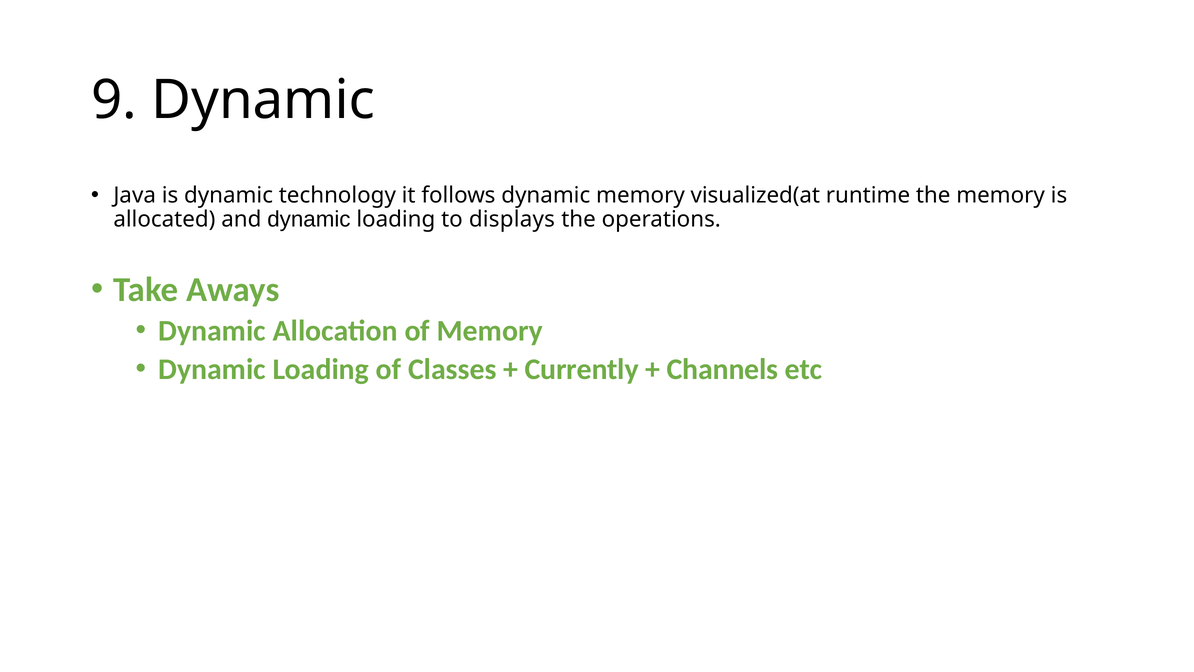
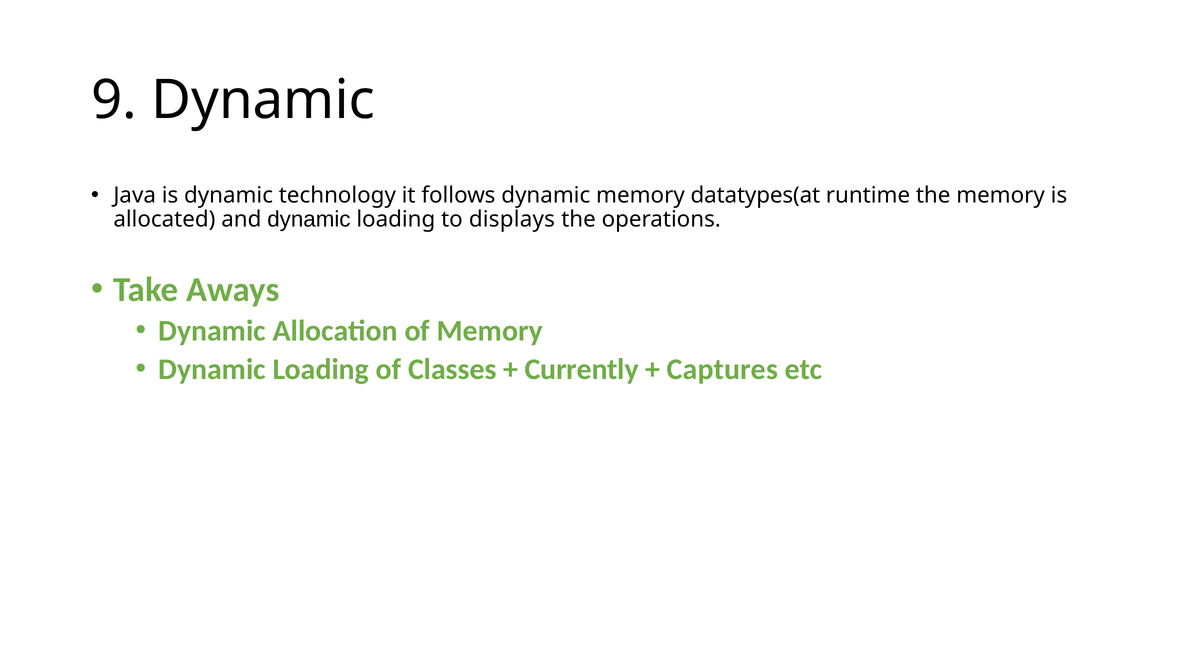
visualized(at: visualized(at -> datatypes(at
Channels: Channels -> Captures
